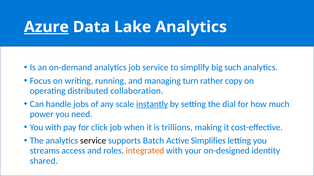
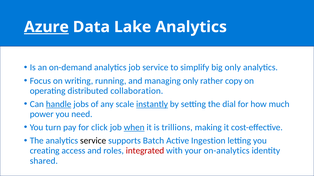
big such: such -> only
managing turn: turn -> only
handle underline: none -> present
You with: with -> turn
when underline: none -> present
Simplifies: Simplifies -> Ingestion
streams: streams -> creating
integrated colour: orange -> red
on-designed: on-designed -> on-analytics
